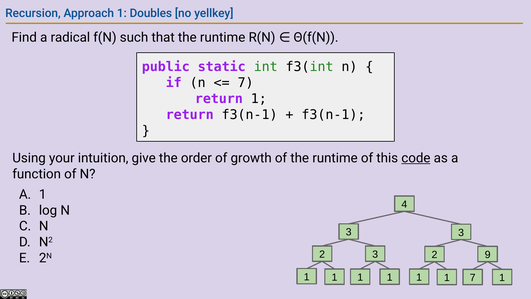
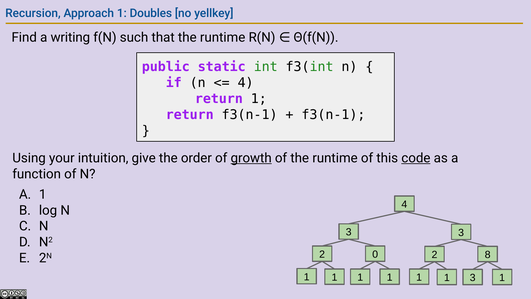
radical: radical -> writing
7 at (246, 83): 7 -> 4
growth underline: none -> present
2 3: 3 -> 0
9: 9 -> 8
7 at (473, 277): 7 -> 3
